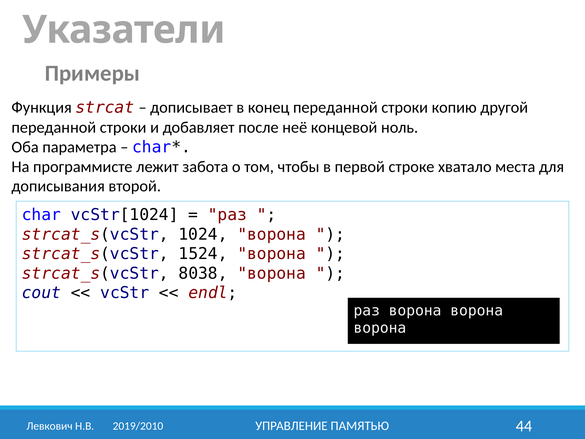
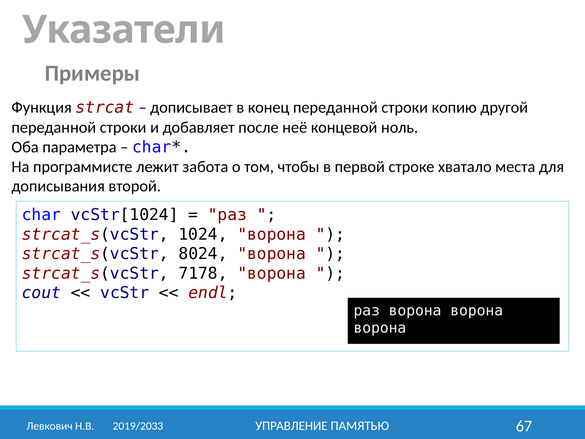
1524: 1524 -> 8024
8038: 8038 -> 7178
44: 44 -> 67
2019/2010: 2019/2010 -> 2019/2033
